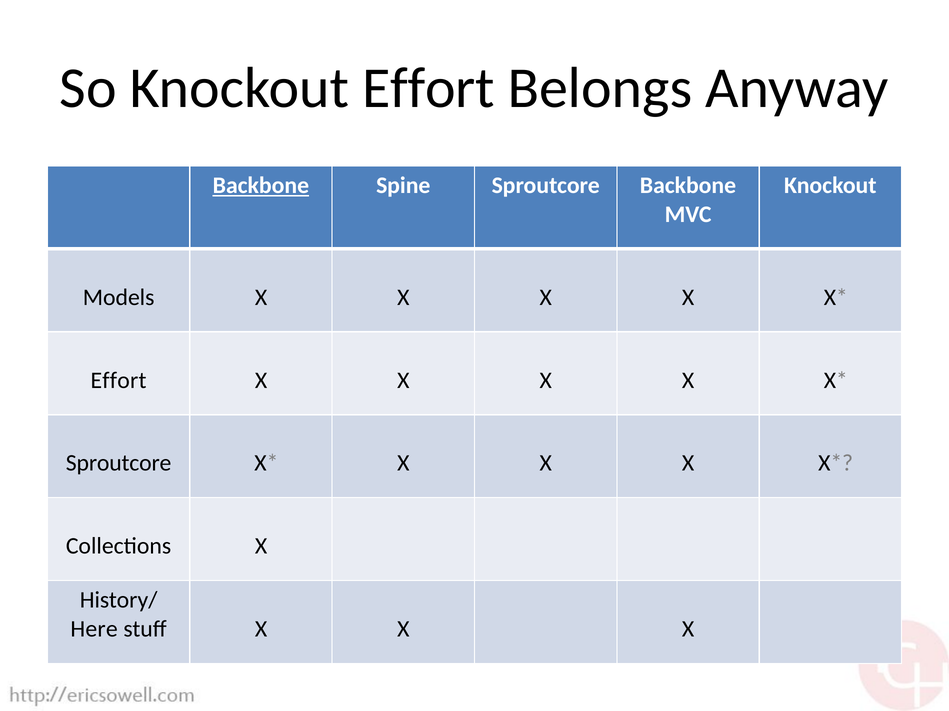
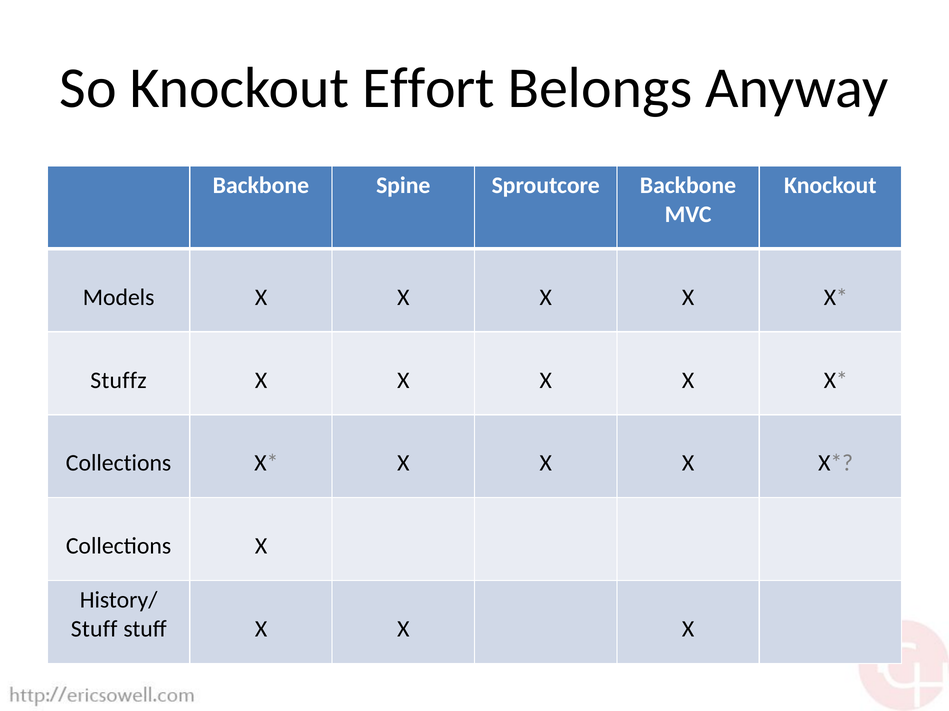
Backbone at (261, 186) underline: present -> none
Effort at (118, 381): Effort -> Stuffz
Sproutcore at (119, 464): Sproutcore -> Collections
Here at (94, 630): Here -> Stuff
